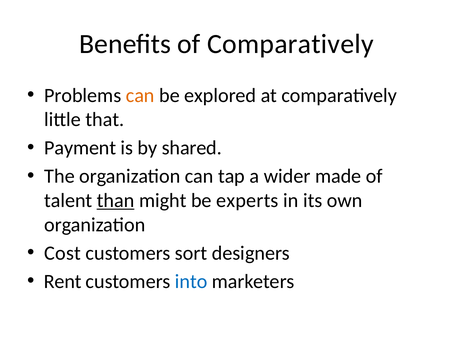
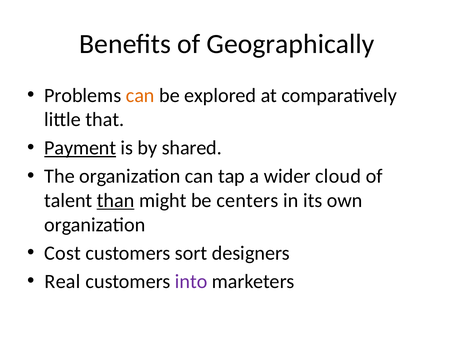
of Comparatively: Comparatively -> Geographically
Payment underline: none -> present
made: made -> cloud
experts: experts -> centers
Rent: Rent -> Real
into colour: blue -> purple
